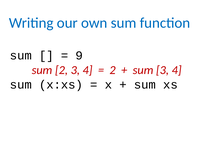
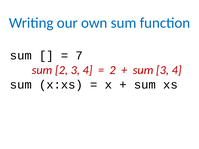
9: 9 -> 7
